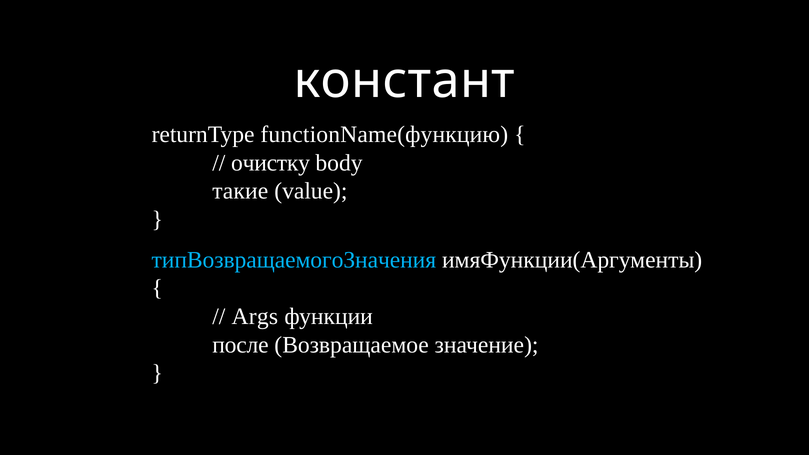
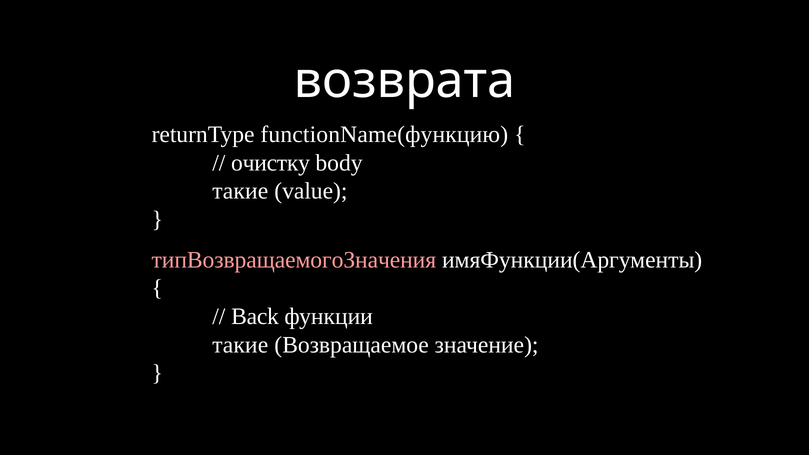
констант: констант -> возврата
типВозвращаемогоЗначения colour: light blue -> pink
Args: Args -> Back
после at (240, 345): после -> такие
